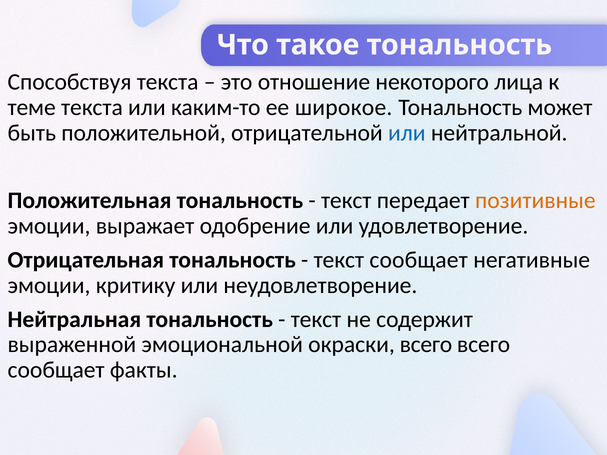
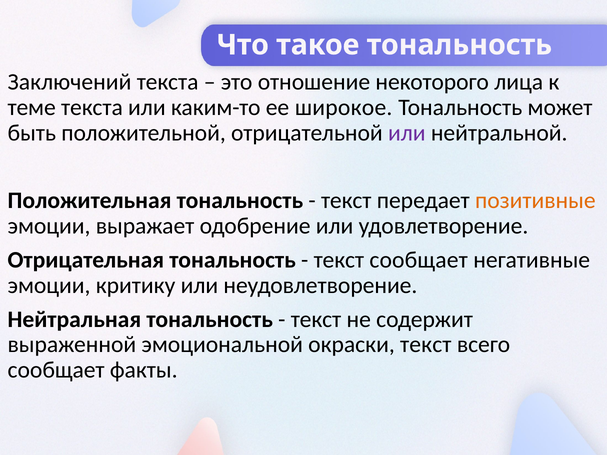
Способствуя: Способствуя -> Заключений
или at (407, 133) colour: blue -> purple
окраски всего: всего -> текст
